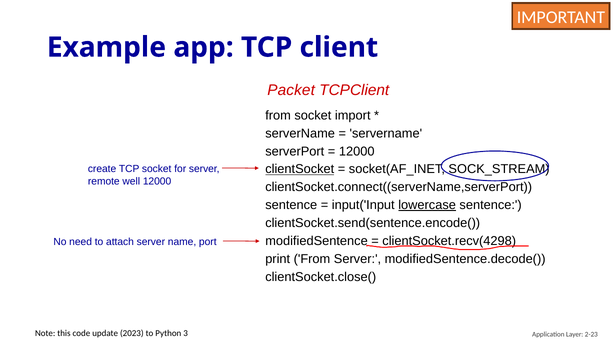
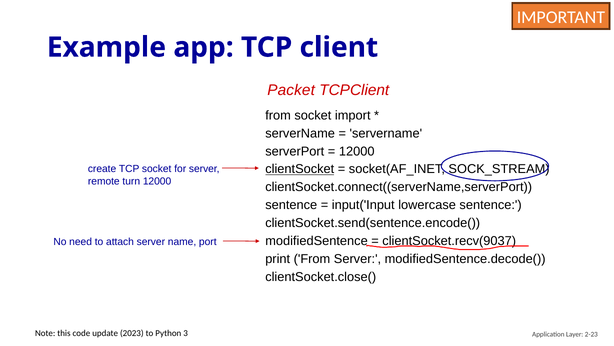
well: well -> turn
lowercase underline: present -> none
clientSocket.recv(4298: clientSocket.recv(4298 -> clientSocket.recv(9037
